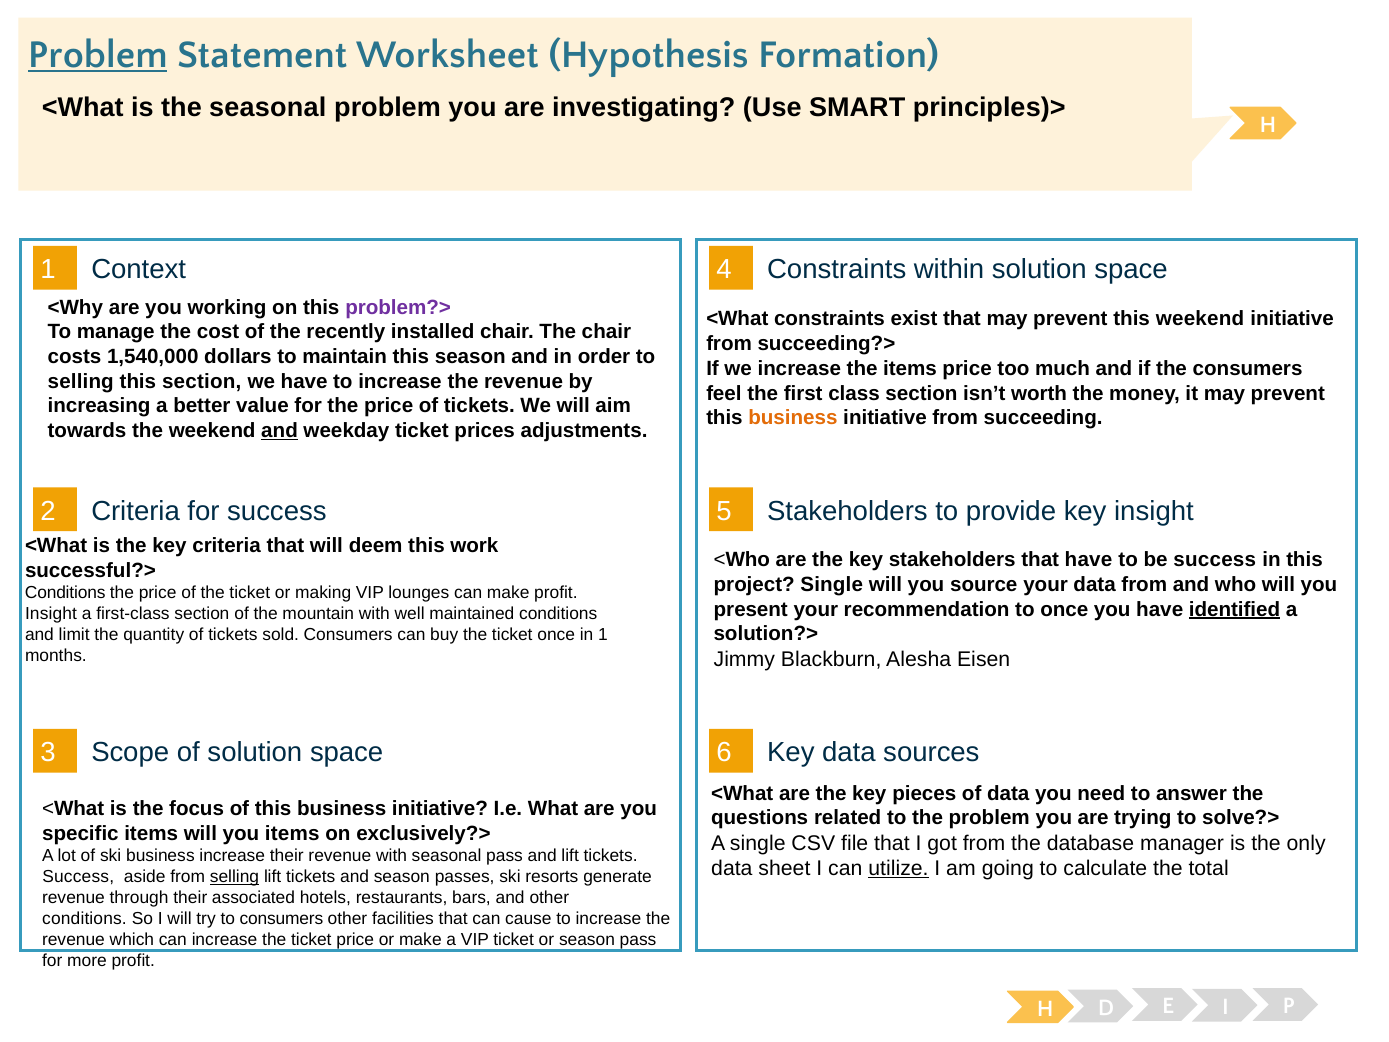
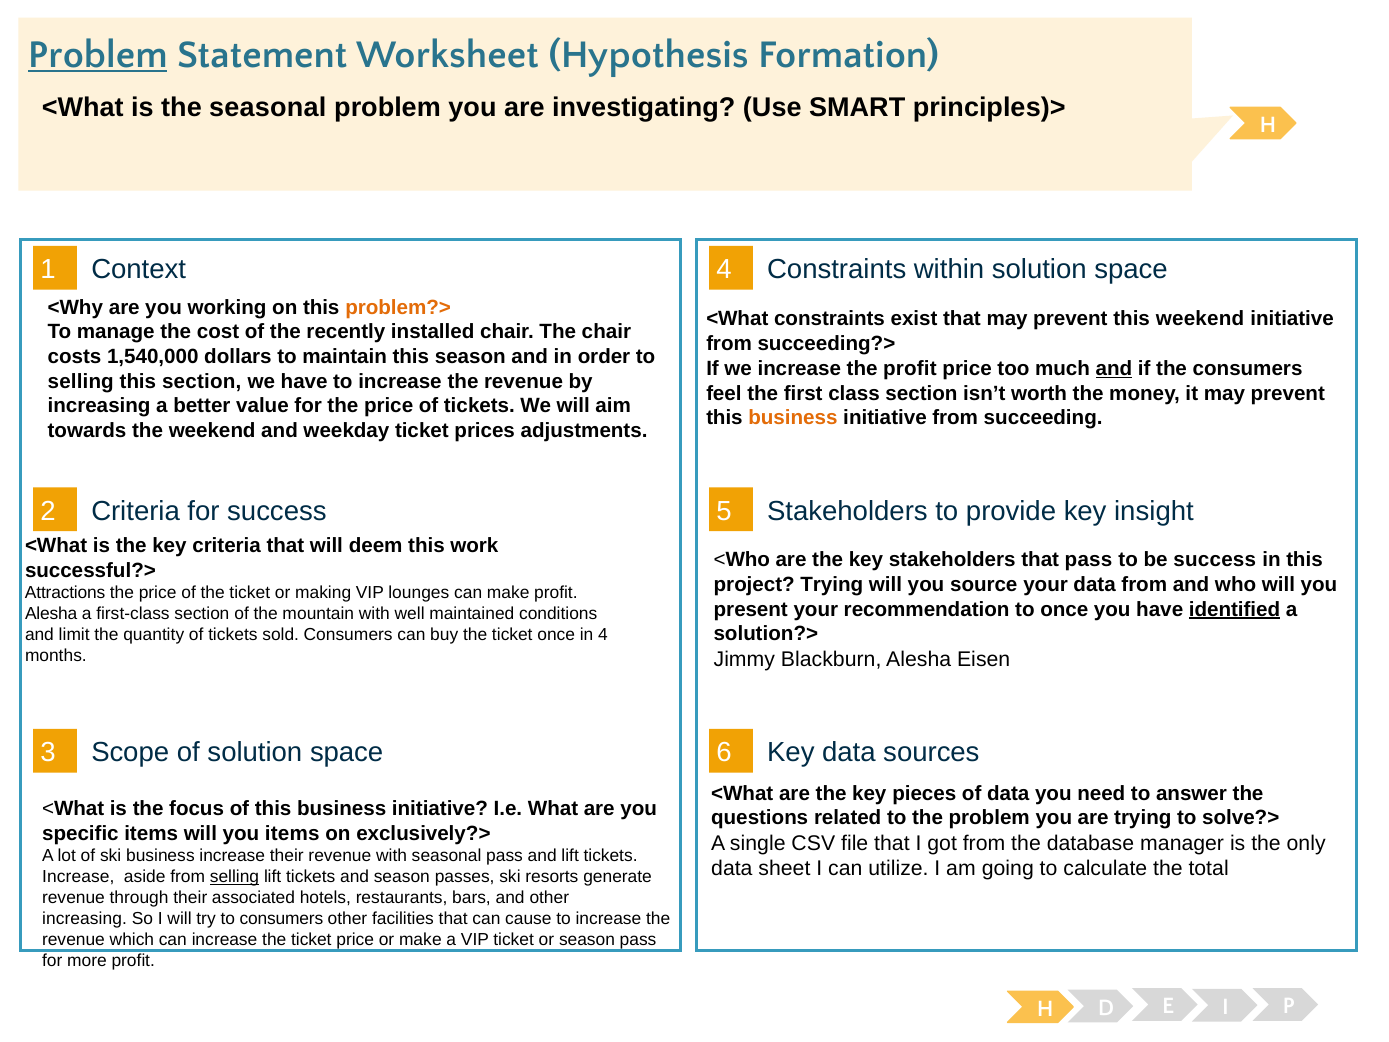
problem?> colour: purple -> orange
the items: items -> profit
and at (1114, 369) underline: none -> present
and at (280, 431) underline: present -> none
that have: have -> pass
project Single: Single -> Trying
Conditions at (65, 593): Conditions -> Attractions
Insight at (51, 614): Insight -> Alesha
in 1: 1 -> 4
utilize underline: present -> none
Success at (78, 876): Success -> Increase
conditions at (85, 918): conditions -> increasing
